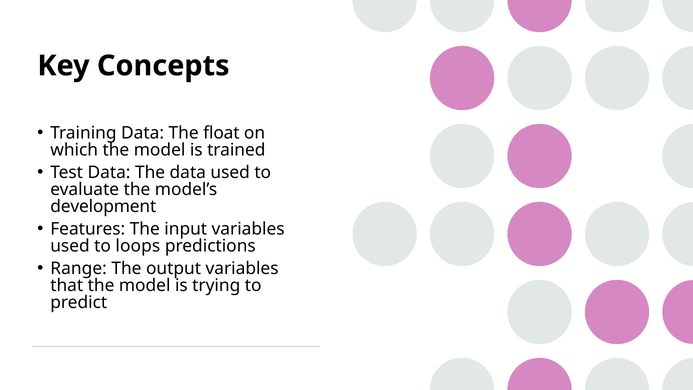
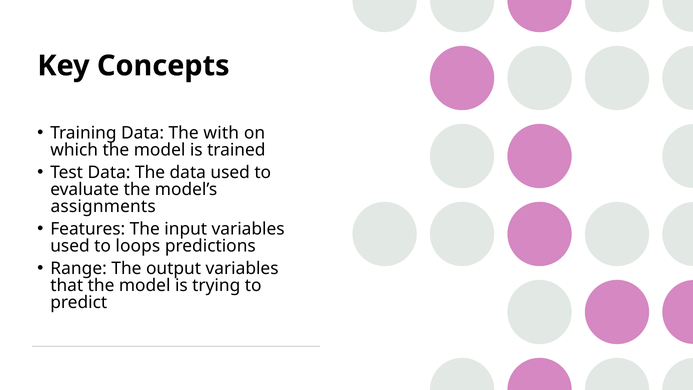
float: float -> with
development: development -> assignments
